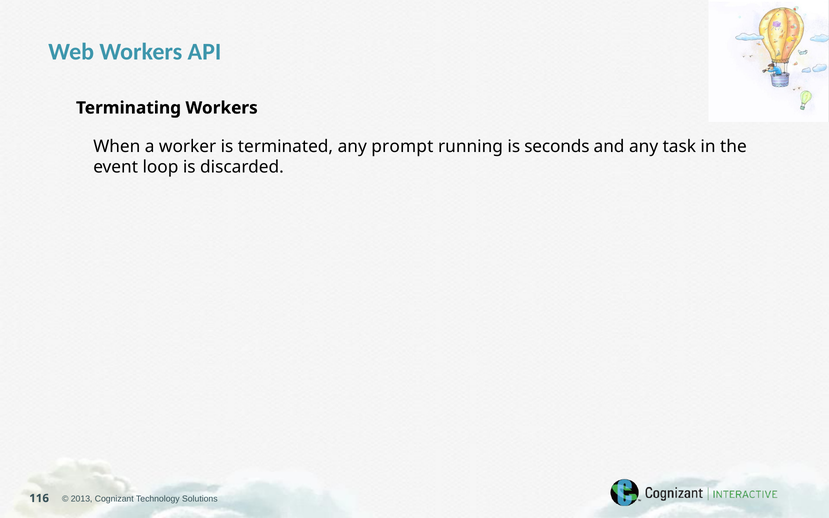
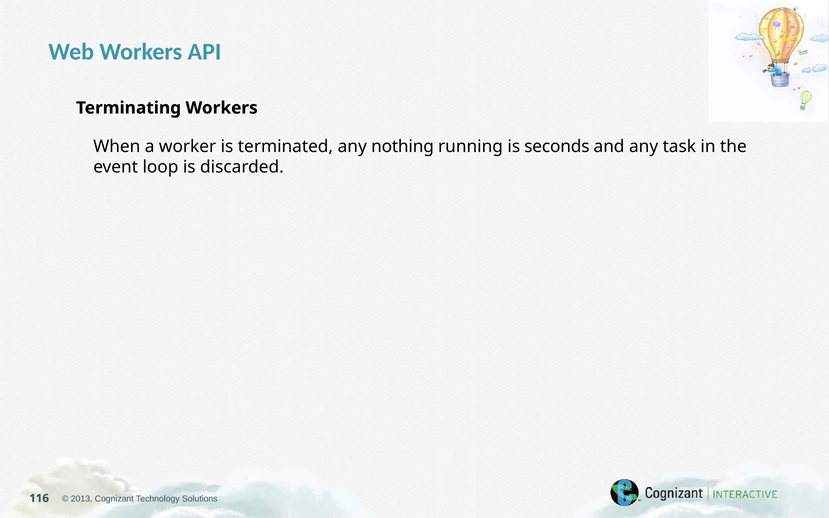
prompt: prompt -> nothing
